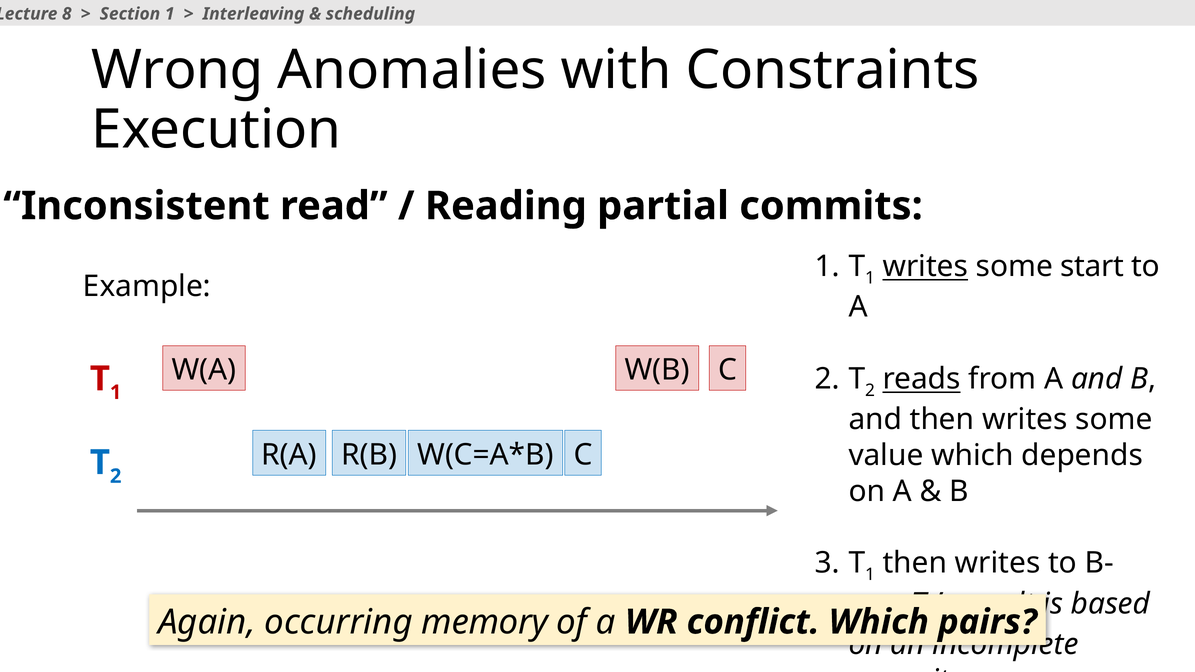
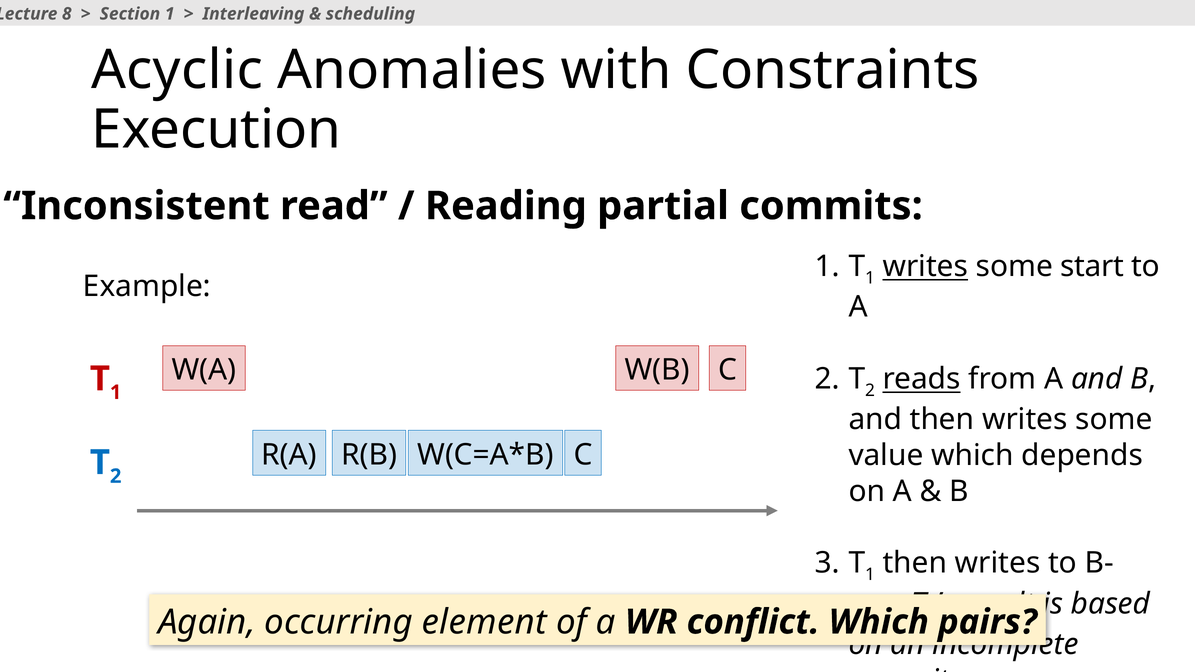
Wrong: Wrong -> Acyclic
memory: memory -> element
